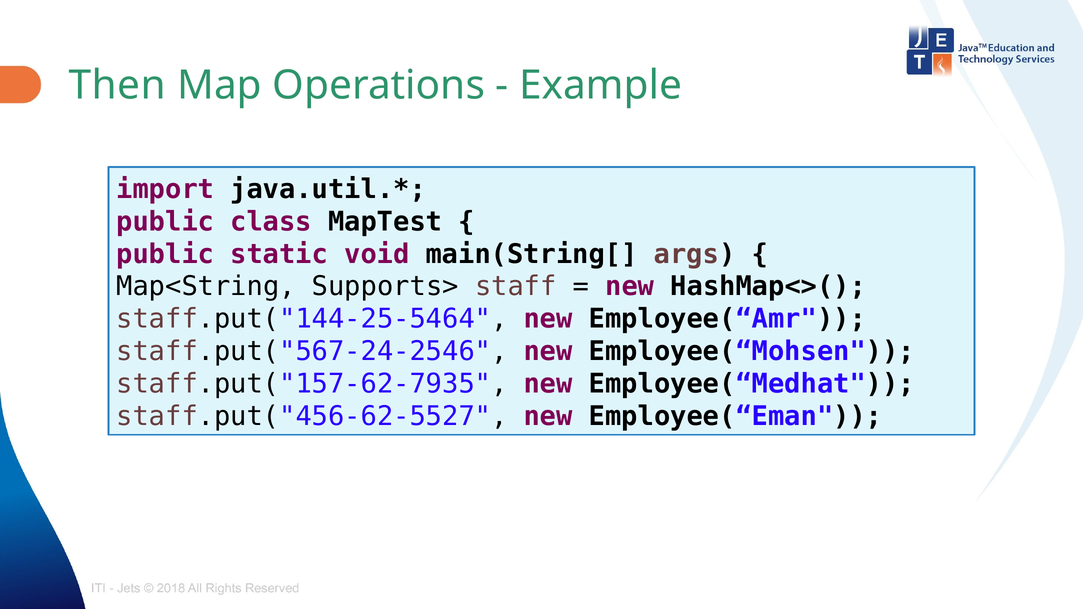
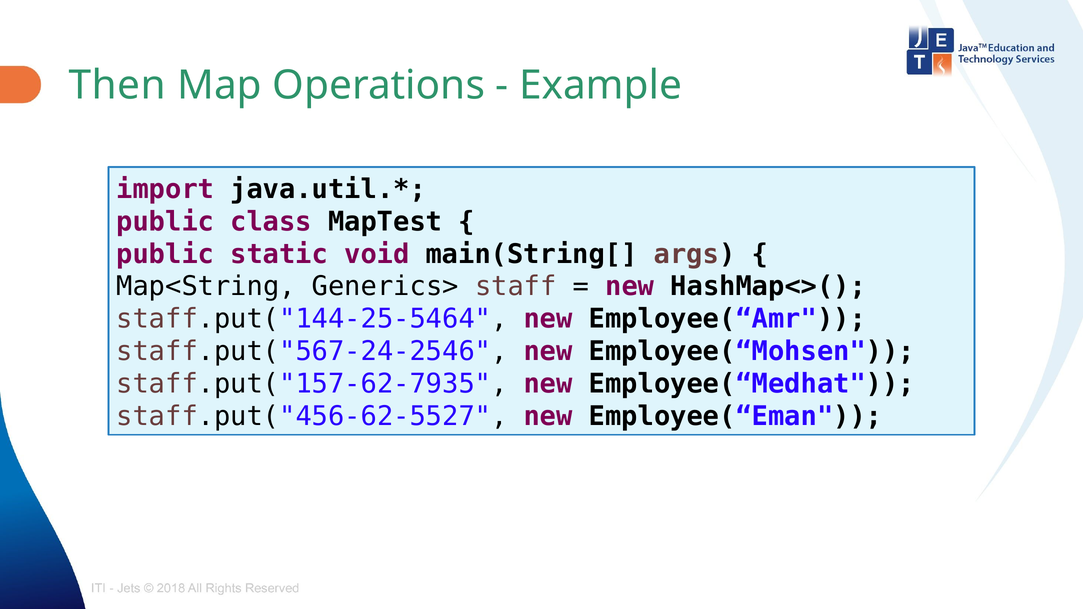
Supports>: Supports> -> Generics>
